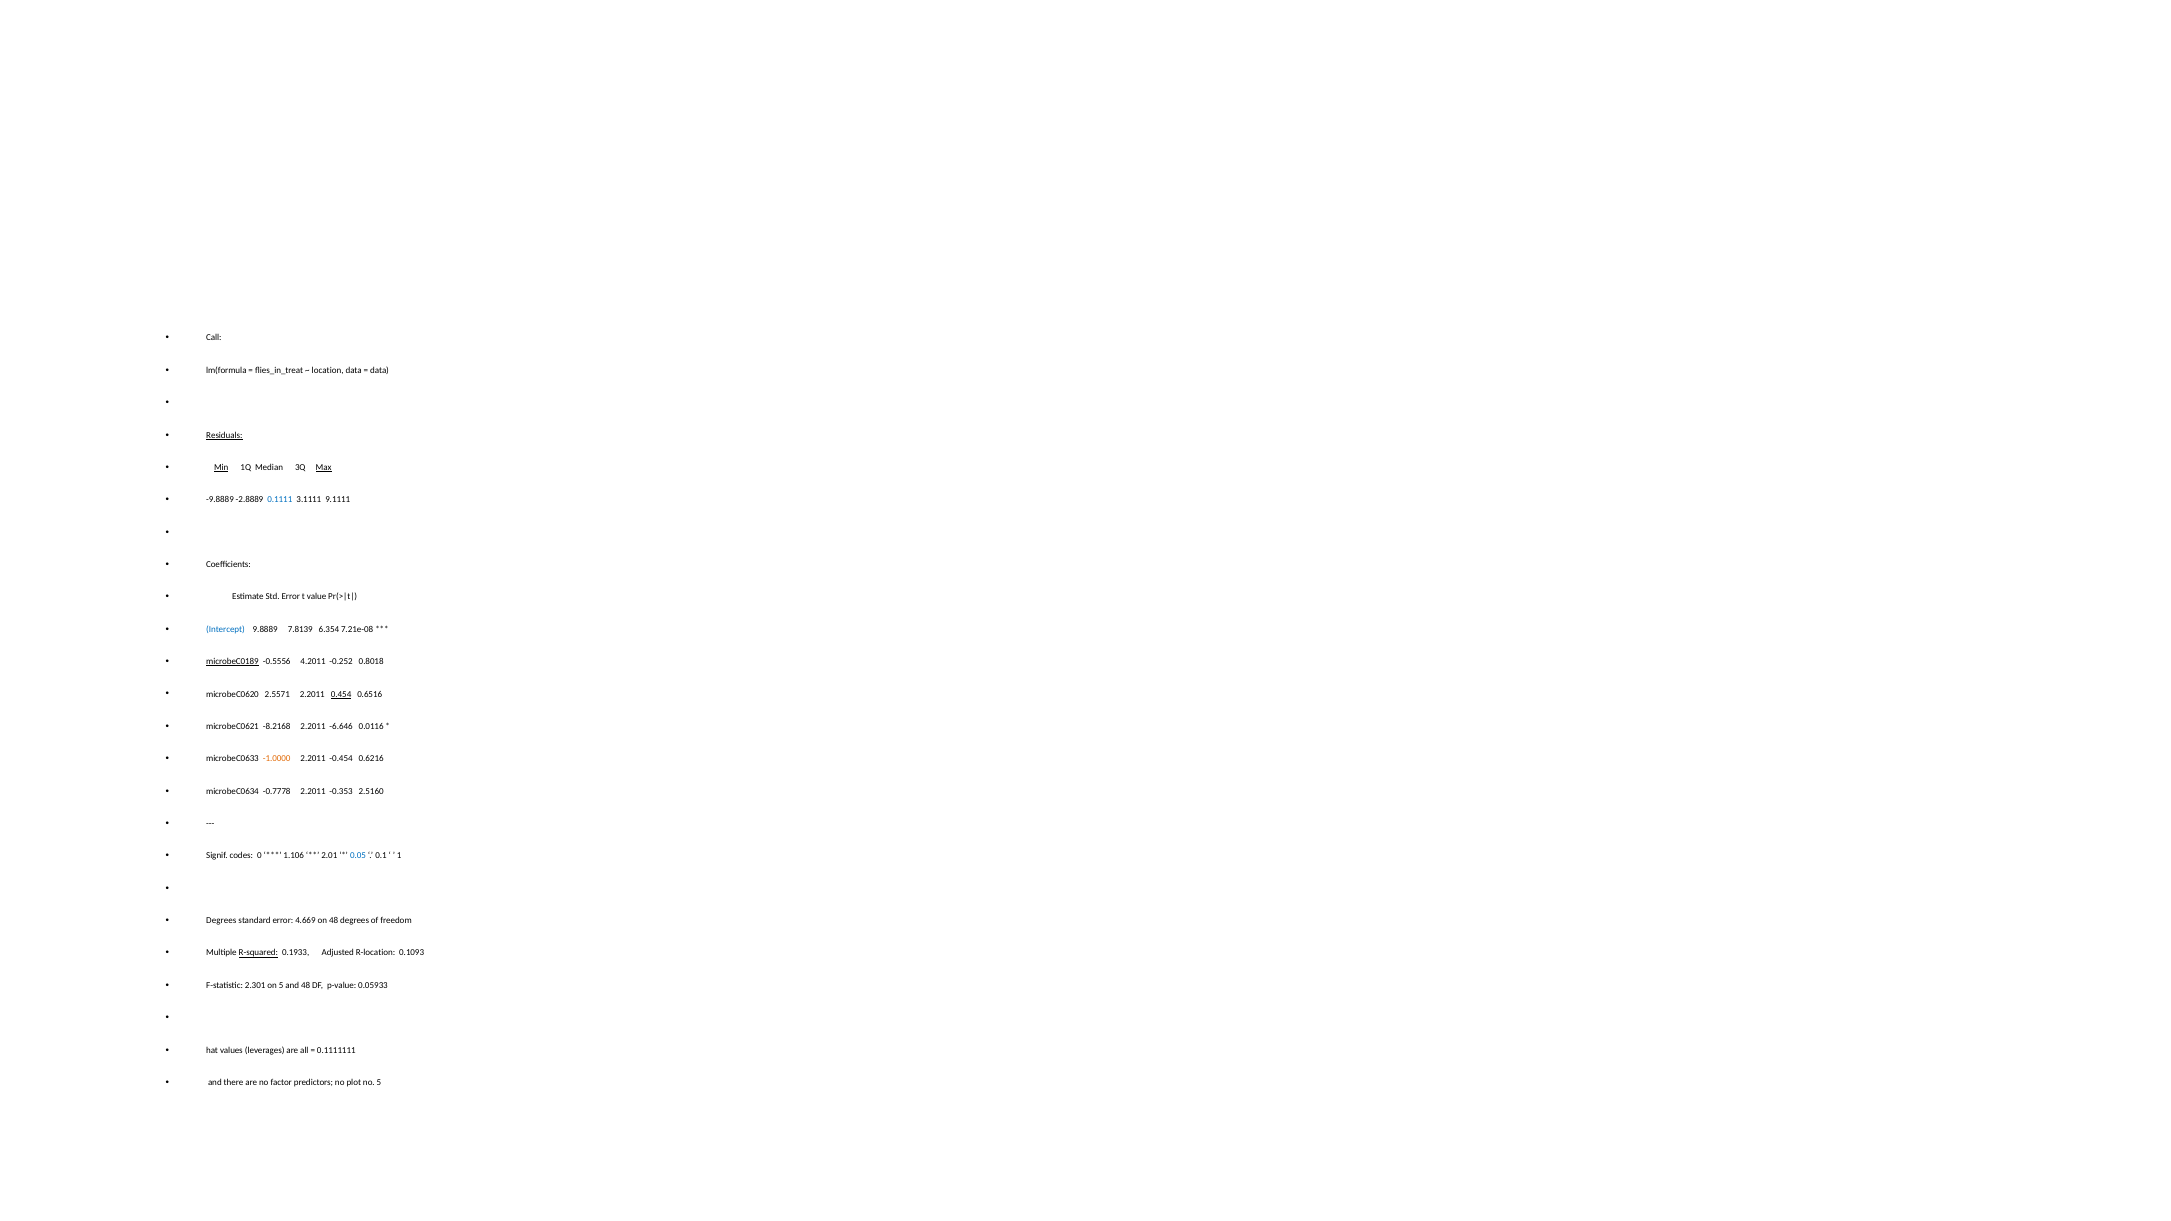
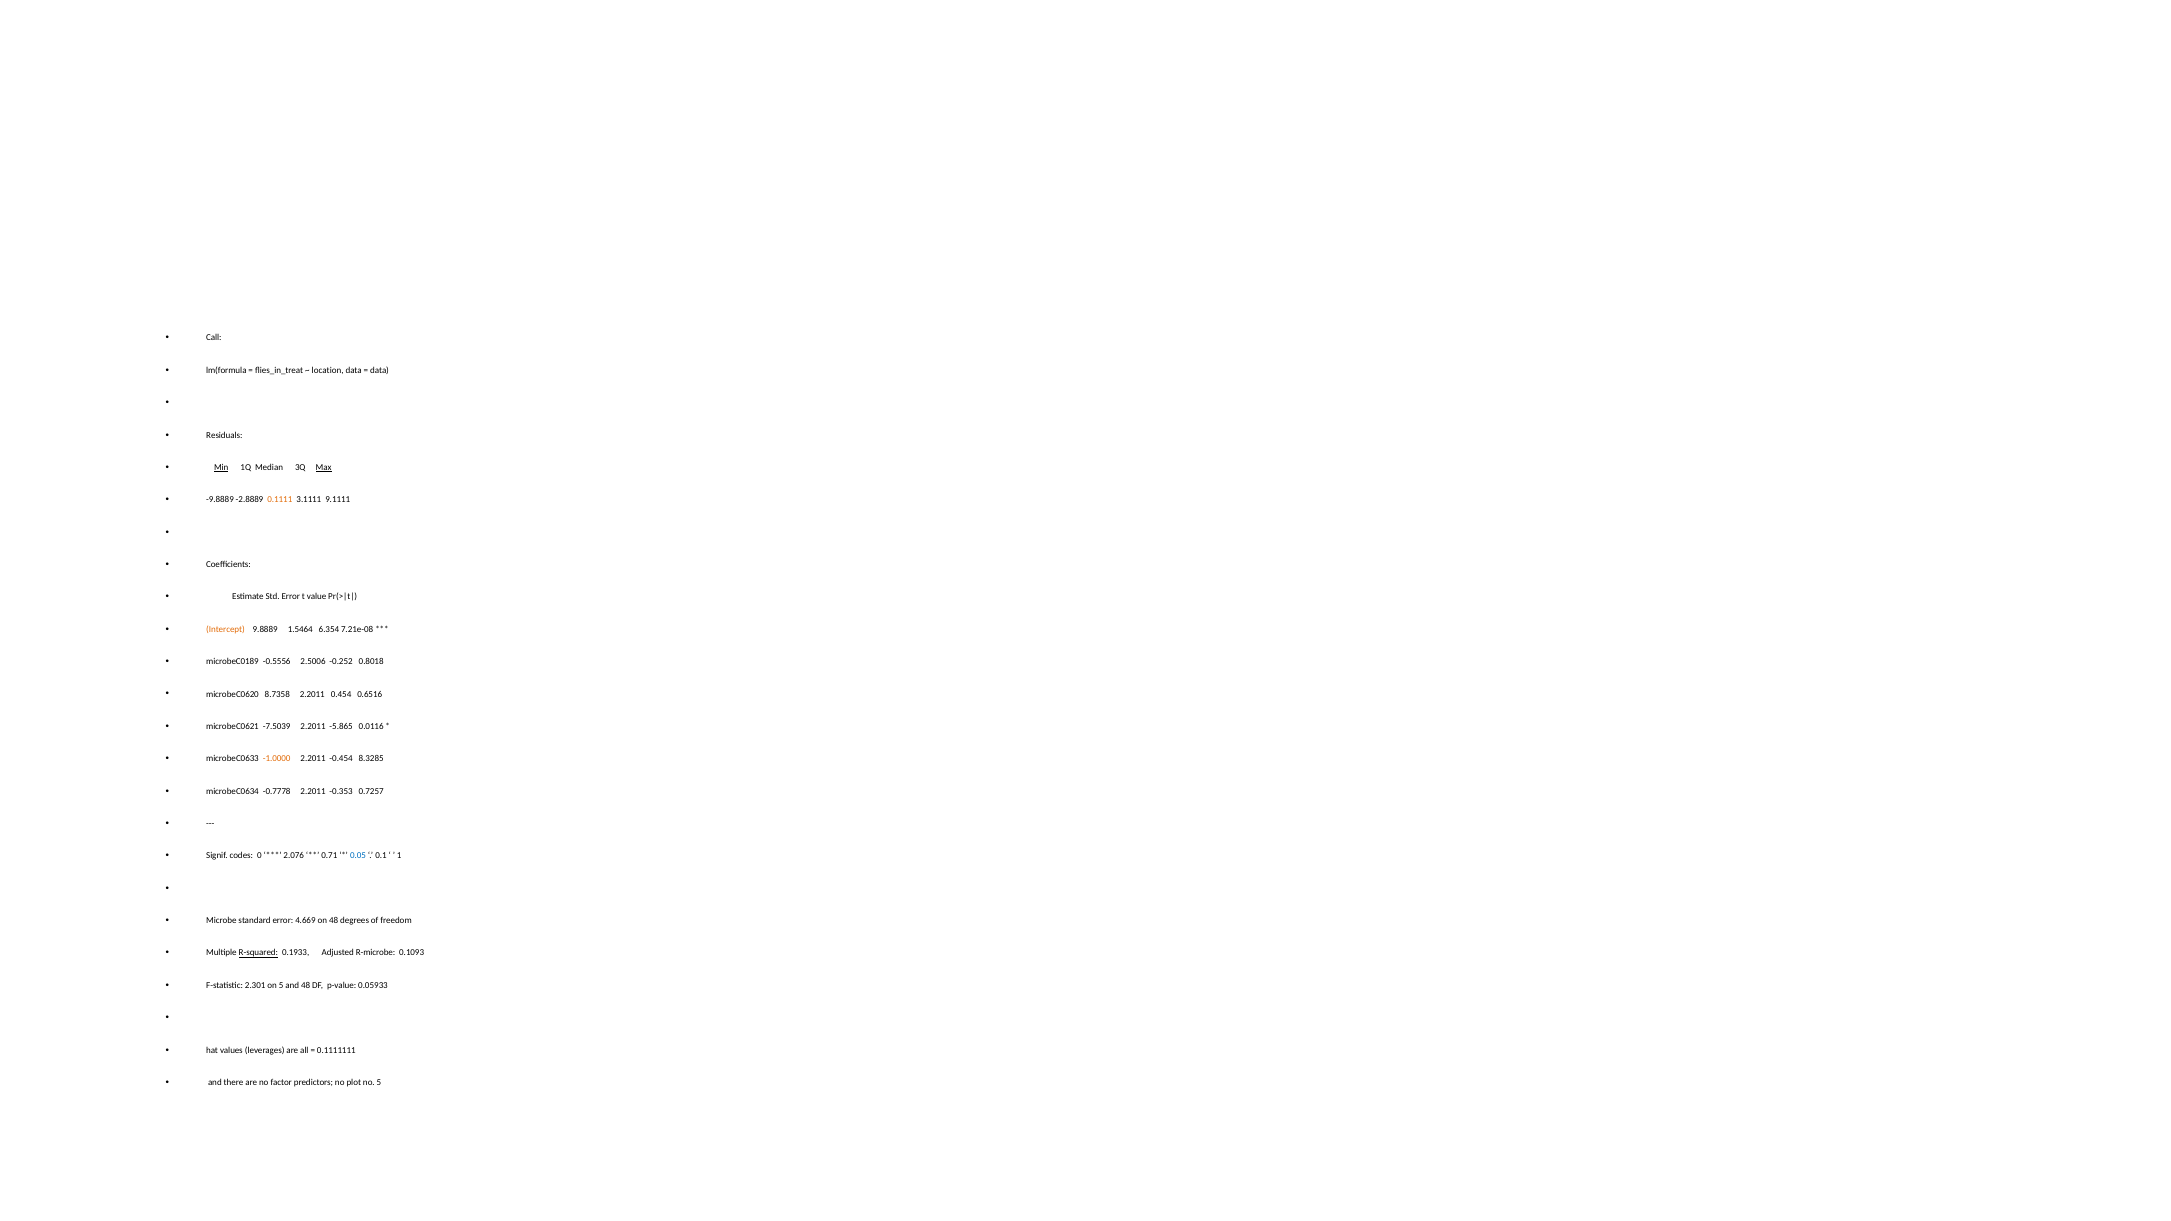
Residuals underline: present -> none
0.1111 colour: blue -> orange
Intercept colour: blue -> orange
7.8139: 7.8139 -> 1.5464
microbeC0189 underline: present -> none
4.2011: 4.2011 -> 2.5006
2.5571: 2.5571 -> 8.7358
0.454 underline: present -> none
-8.2168: -8.2168 -> -7.5039
-6.646: -6.646 -> -5.865
0.6216: 0.6216 -> 8.3285
2.5160: 2.5160 -> 0.7257
1.106: 1.106 -> 2.076
2.01: 2.01 -> 0.71
Degrees at (221, 921): Degrees -> Microbe
R-location: R-location -> R-microbe
